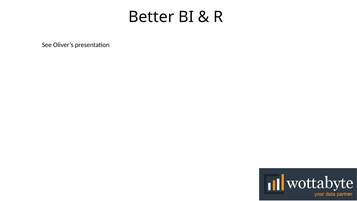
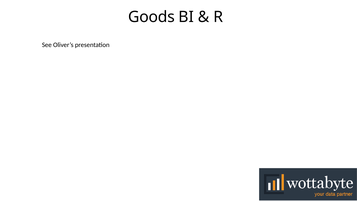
Better: Better -> Goods
